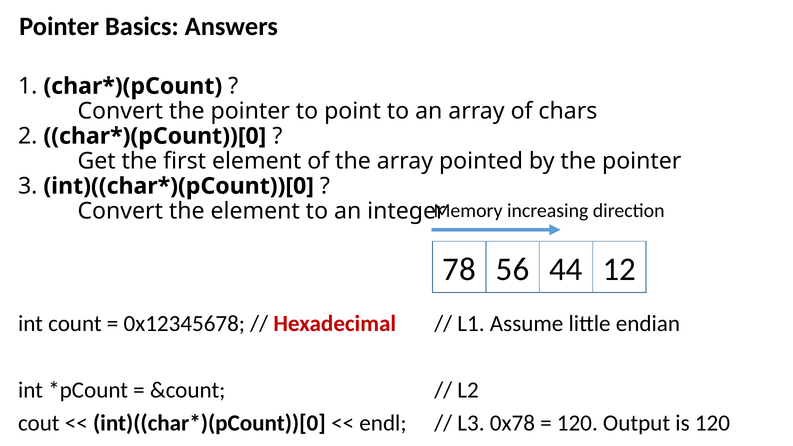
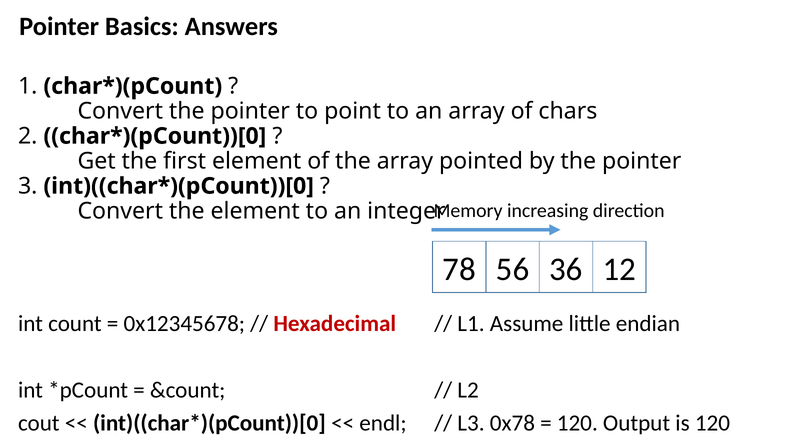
44: 44 -> 36
